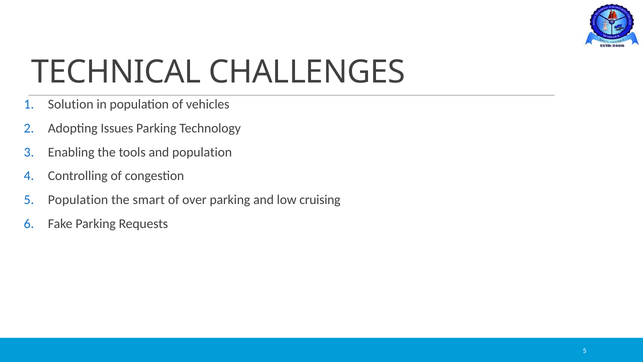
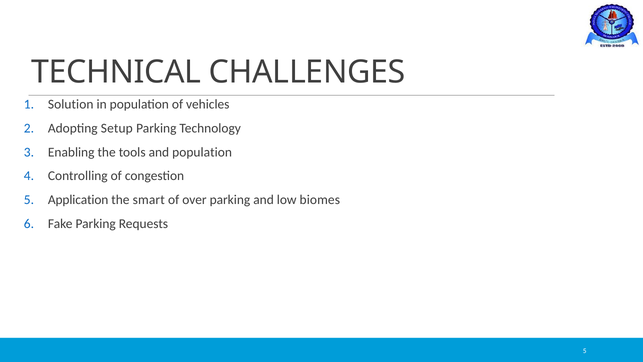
Issues: Issues -> Setup
5 Population: Population -> Application
cruising: cruising -> biomes
